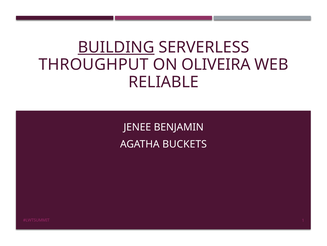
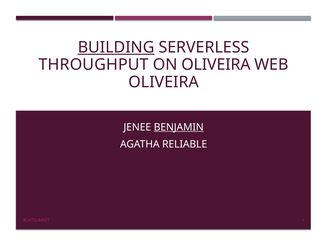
RELIABLE at (164, 82): RELIABLE -> OLIVEIRA
BENJAMIN underline: none -> present
BUCKETS: BUCKETS -> RELIABLE
